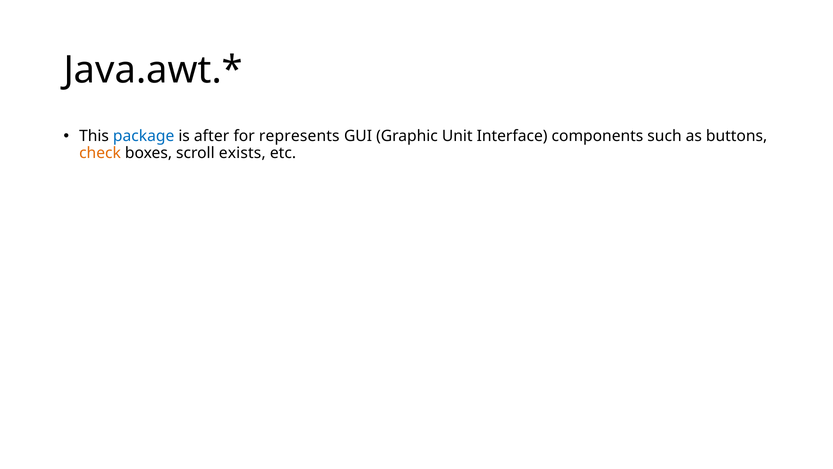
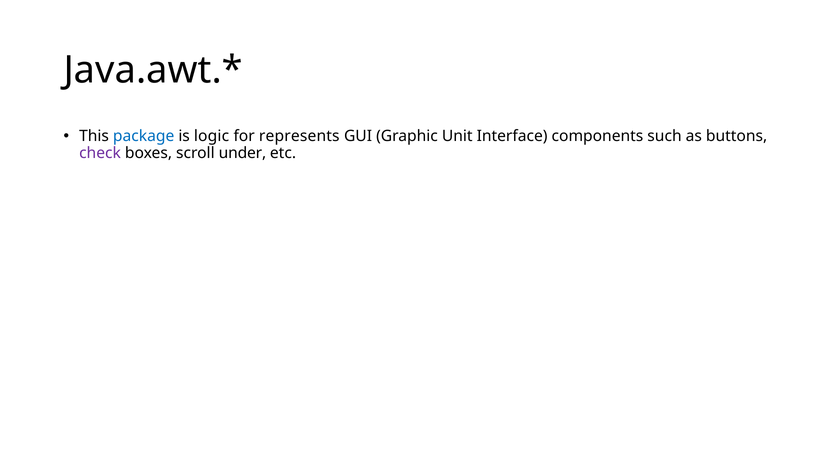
after: after -> logic
check colour: orange -> purple
exists: exists -> under
